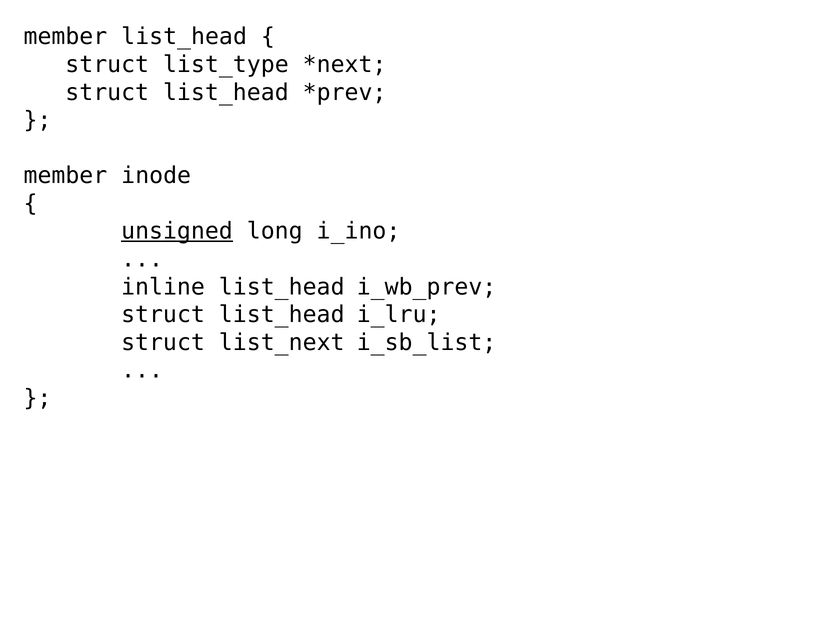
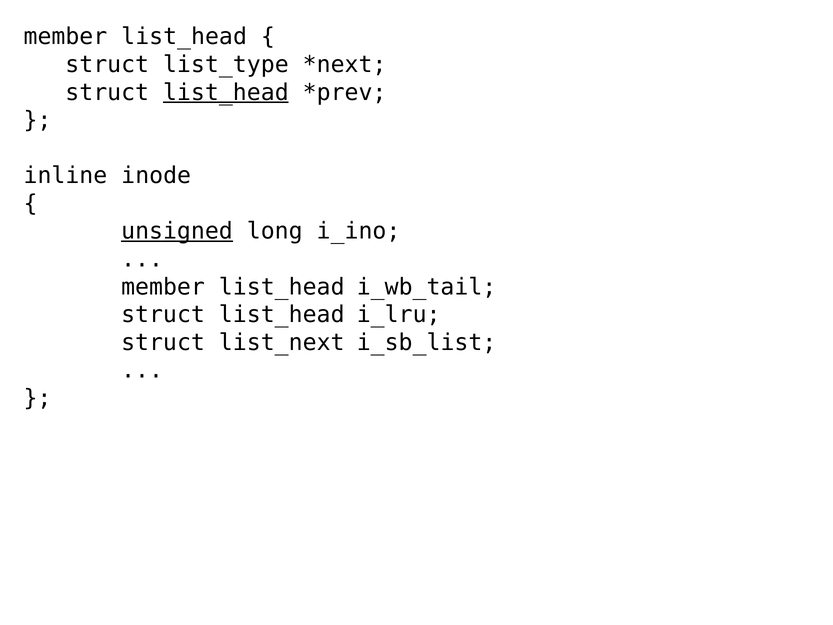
list_head at (226, 92) underline: none -> present
member at (65, 176): member -> inline
inline at (163, 287): inline -> member
i_wb_prev: i_wb_prev -> i_wb_tail
